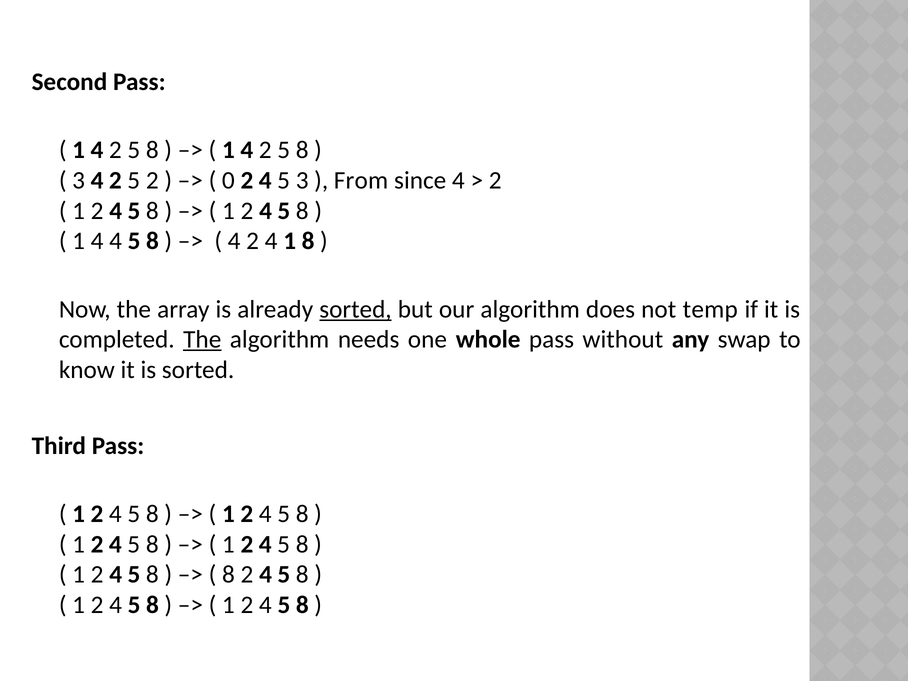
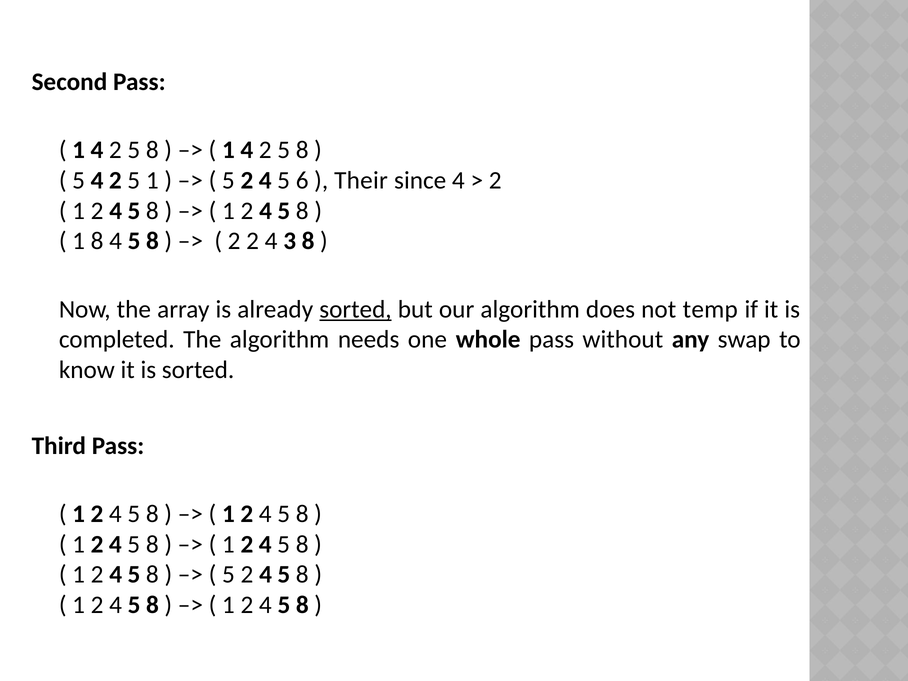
3 at (79, 180): 3 -> 5
5 2: 2 -> 1
0 at (228, 180): 0 -> 5
5 3: 3 -> 6
From: From -> Their
4 at (97, 241): 4 -> 8
4 at (234, 241): 4 -> 2
4 1: 1 -> 3
The at (202, 340) underline: present -> none
8 at (228, 575): 8 -> 5
